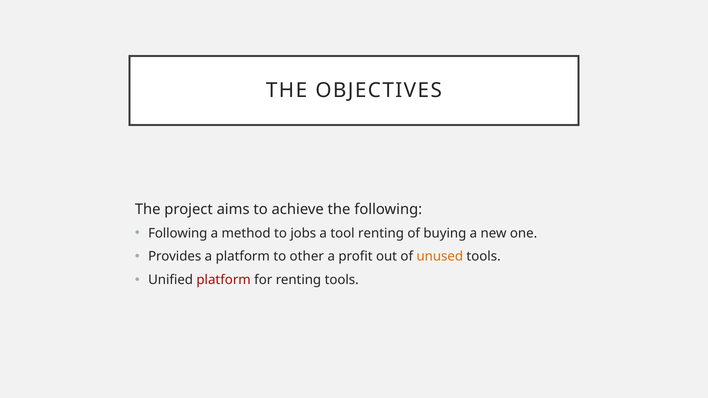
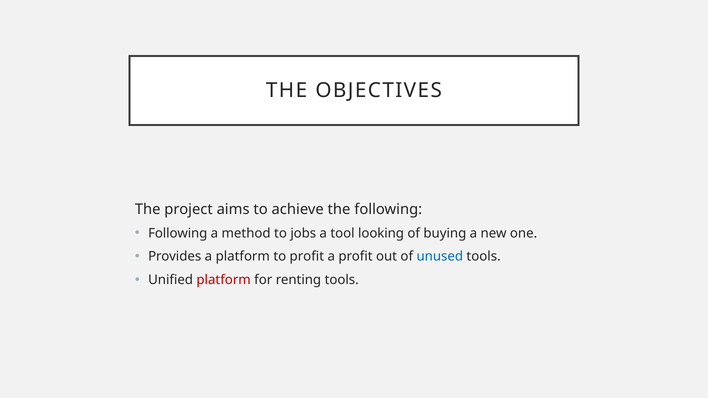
tool renting: renting -> looking
to other: other -> profit
unused colour: orange -> blue
